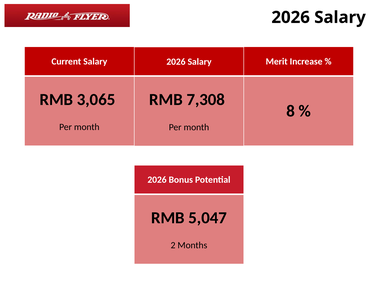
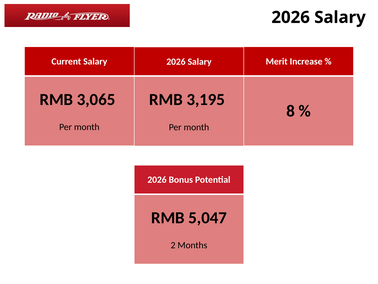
7,308: 7,308 -> 3,195
